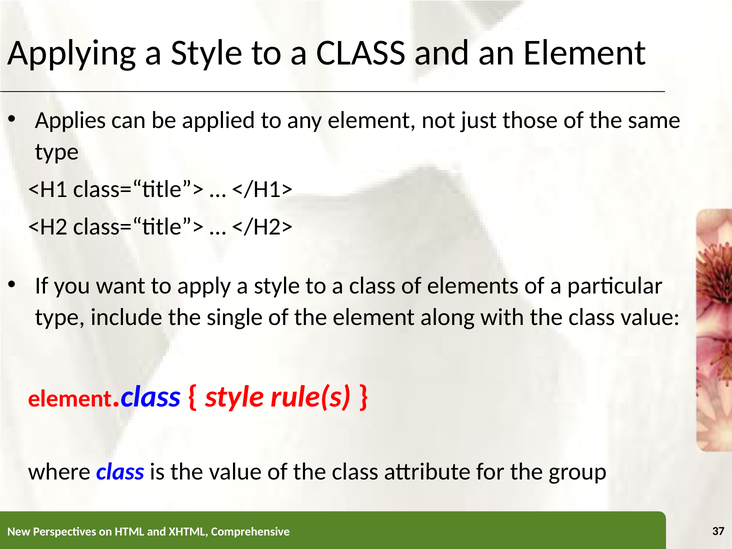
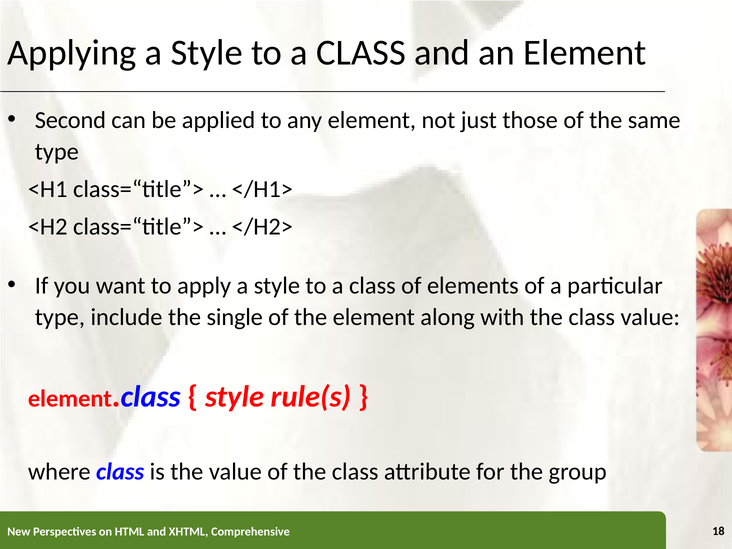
Applies: Applies -> Second
37: 37 -> 18
